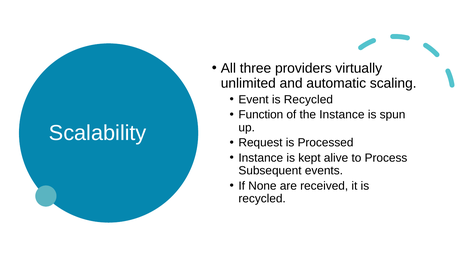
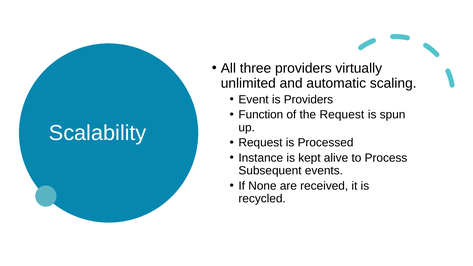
Event is Recycled: Recycled -> Providers
the Instance: Instance -> Request
